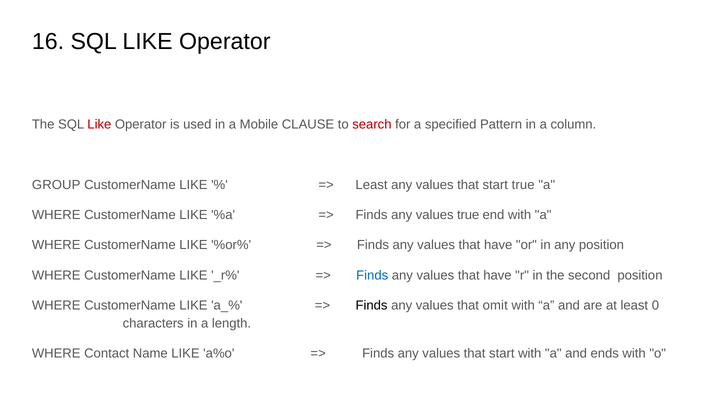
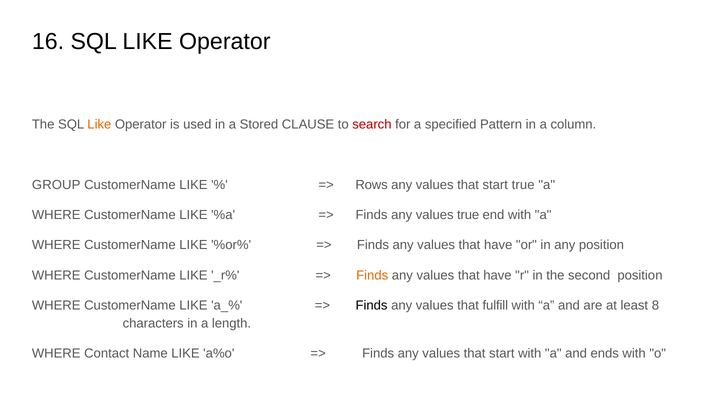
Like at (99, 124) colour: red -> orange
Mobile: Mobile -> Stored
Least at (372, 185): Least -> Rows
Finds at (372, 275) colour: blue -> orange
omit: omit -> fulfill
0: 0 -> 8
